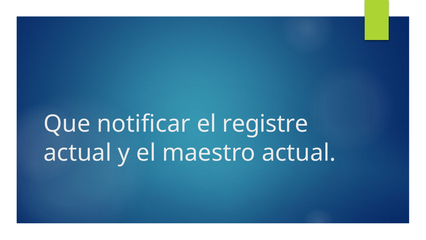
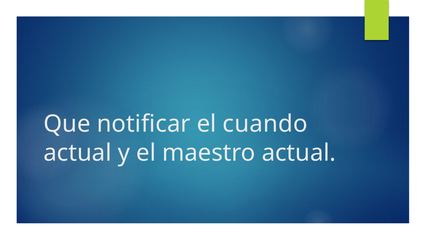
registre: registre -> cuando
